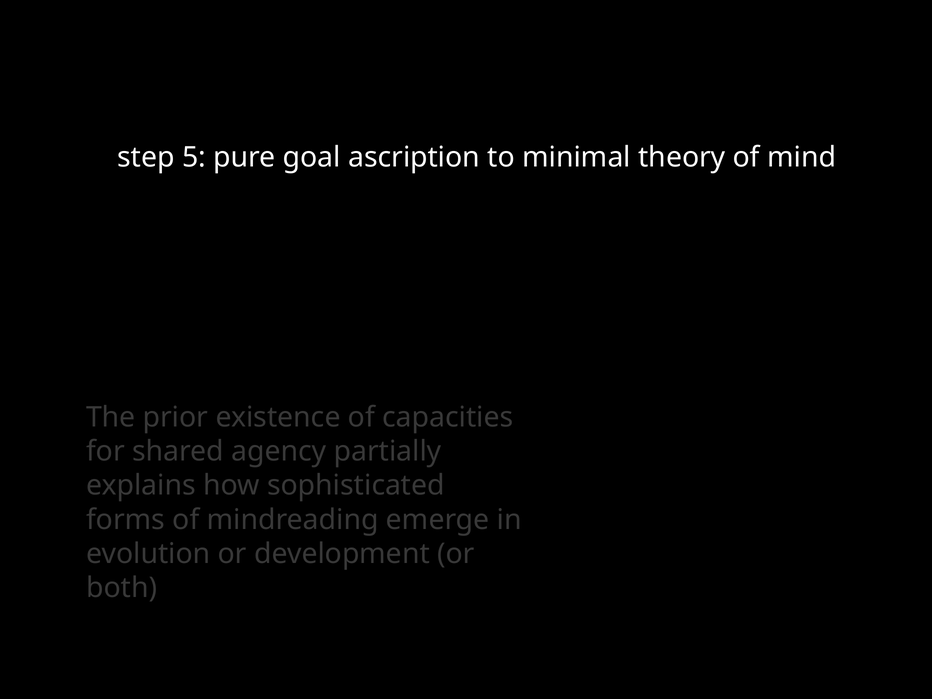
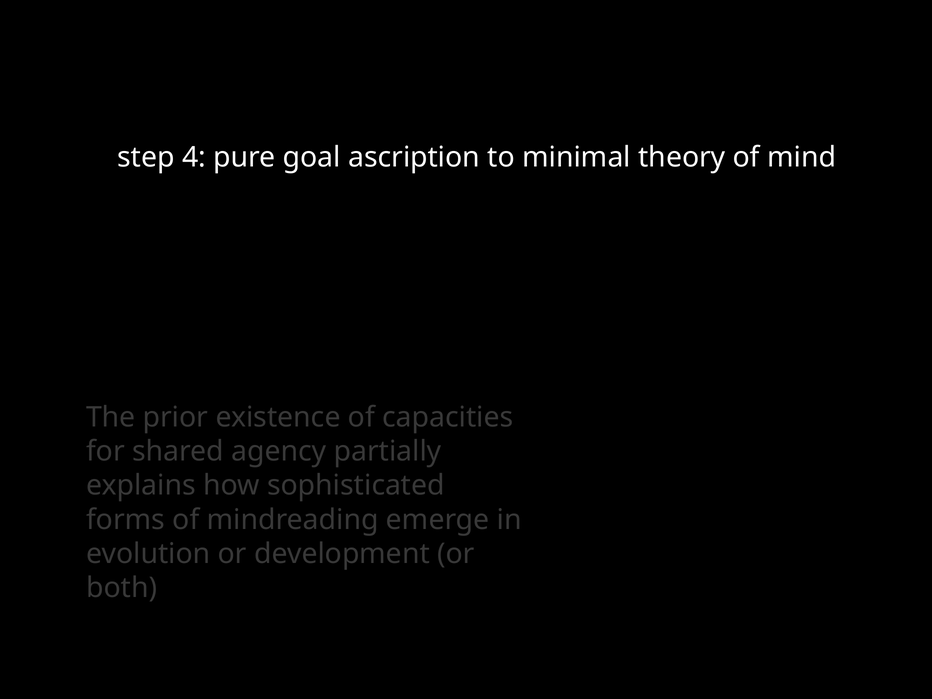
5: 5 -> 4
